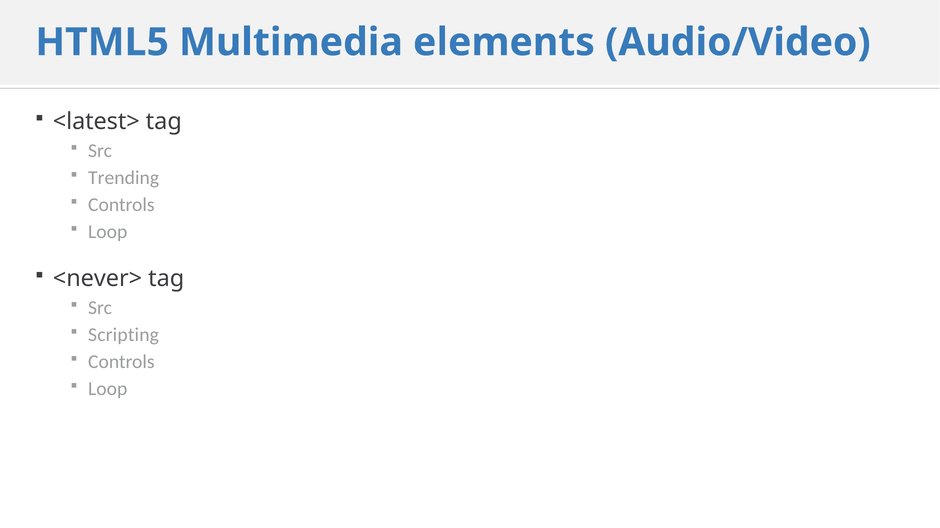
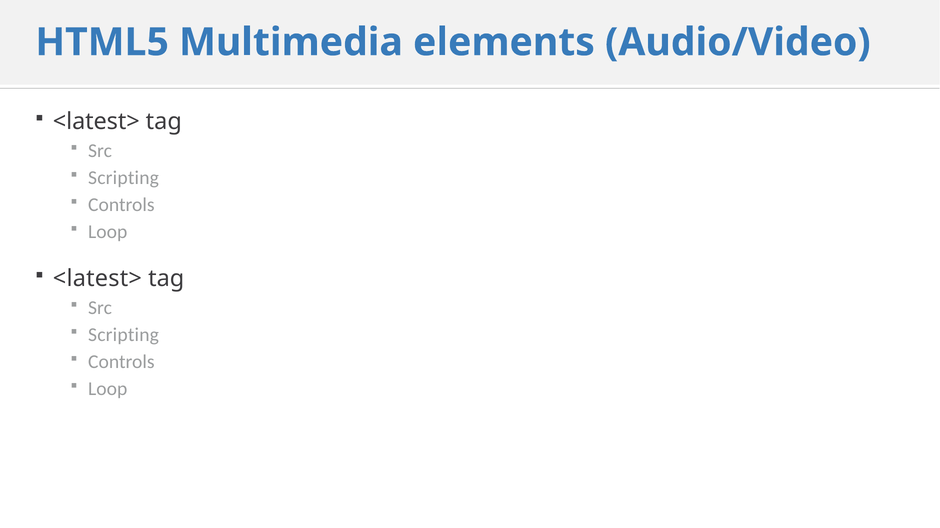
Trending at (124, 178): Trending -> Scripting
<never> at (98, 279): <never> -> <latest>
